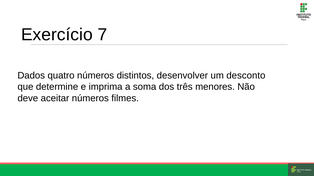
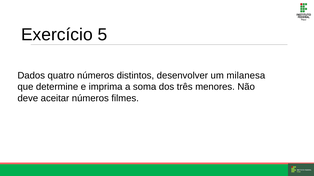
7: 7 -> 5
desconto: desconto -> milanesa
